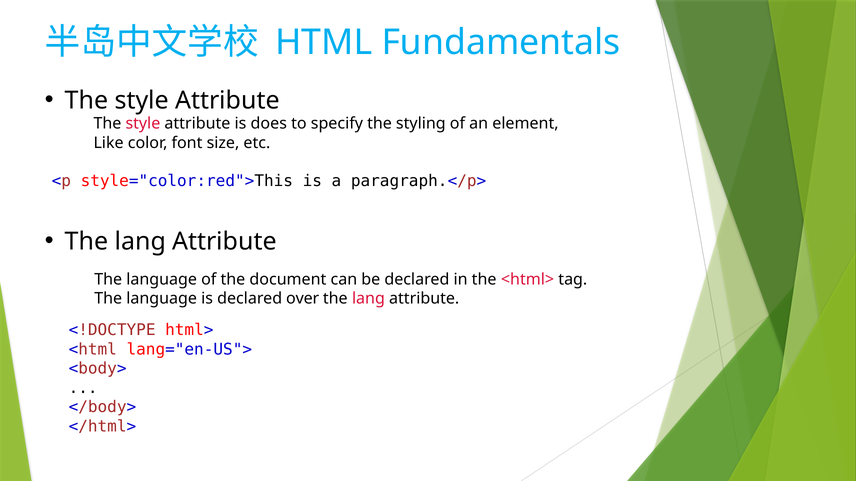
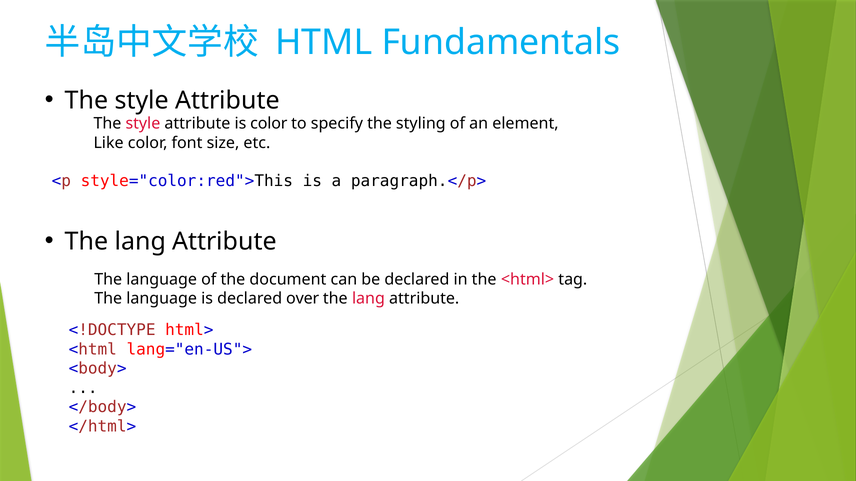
is does: does -> color
